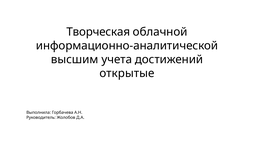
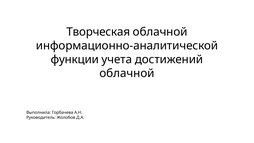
высшим: высшим -> функции
открытые at (127, 73): открытые -> облачной
